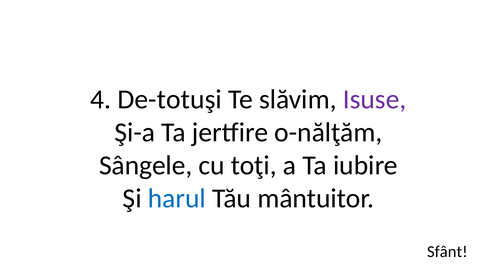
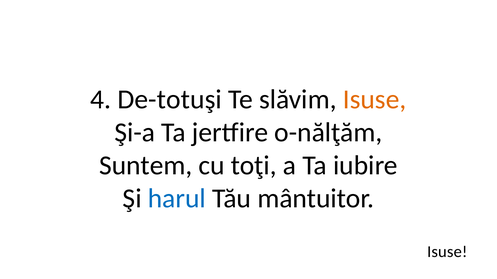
Isuse at (375, 99) colour: purple -> orange
Sângele: Sângele -> Suntem
Sfânt at (447, 252): Sfânt -> Isuse
